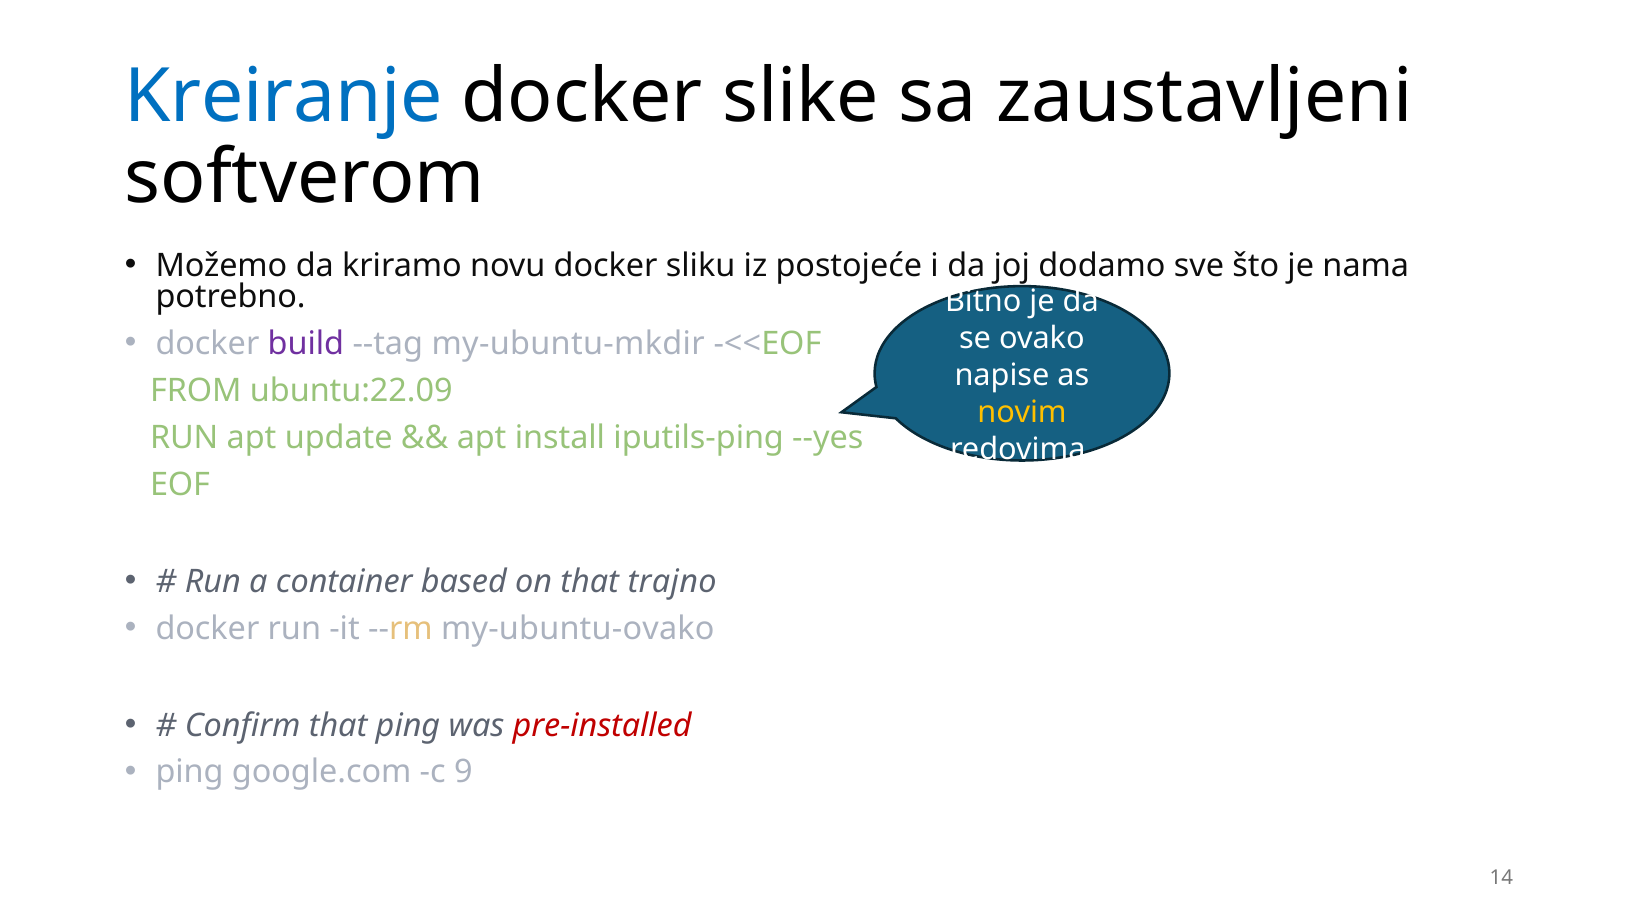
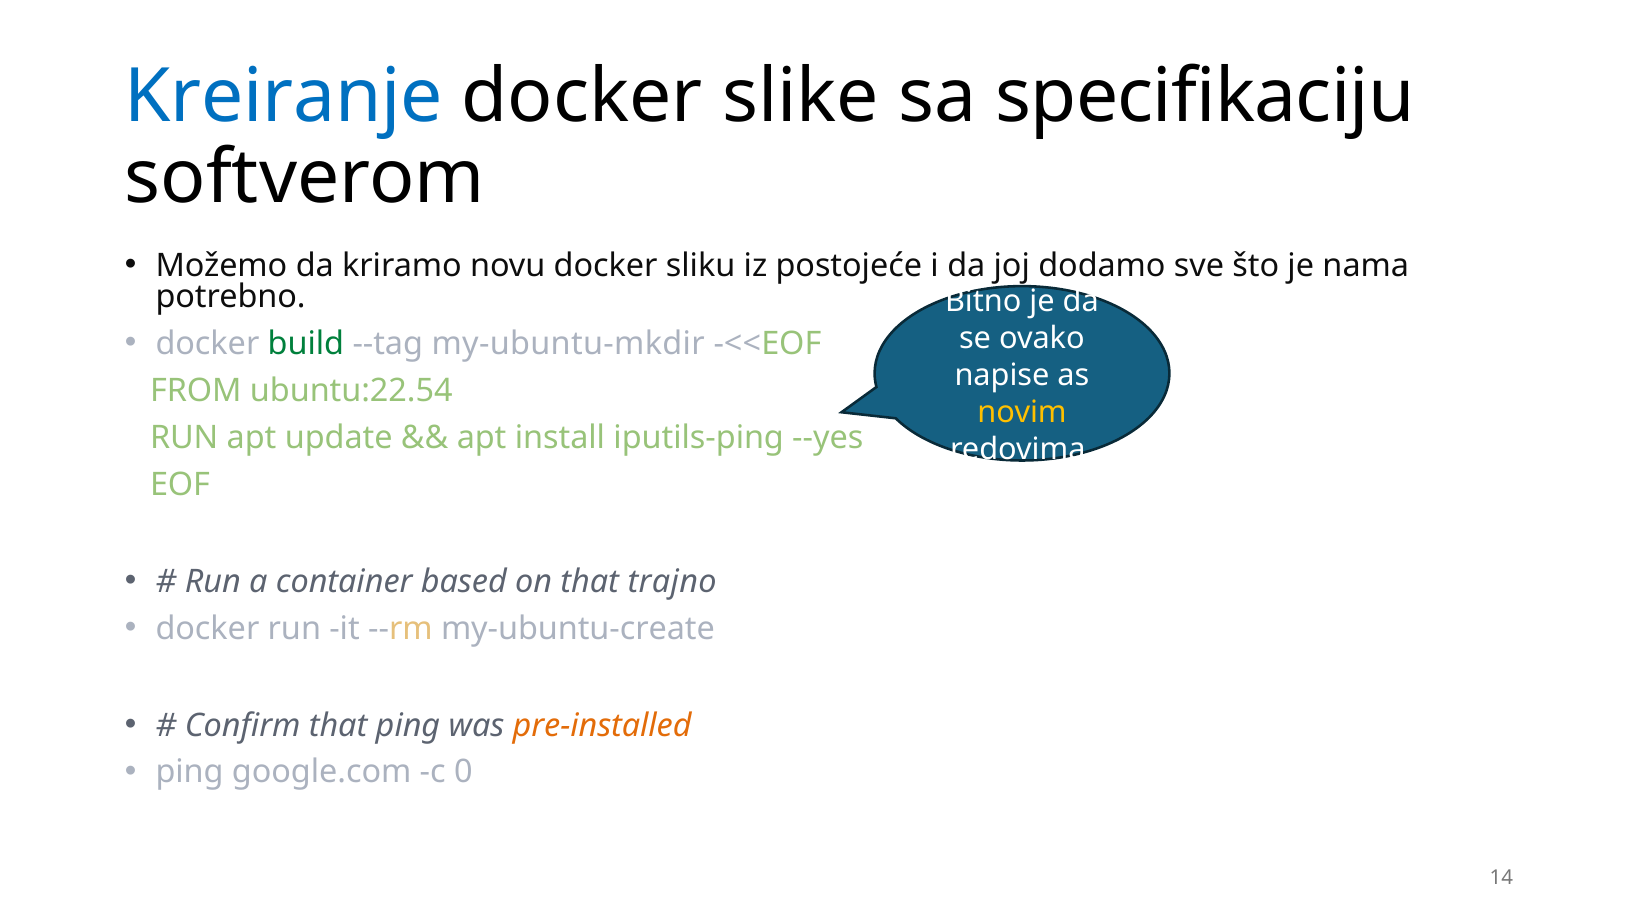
zaustavljeni: zaustavljeni -> specifikaciju
build colour: purple -> green
ubuntu:22.09: ubuntu:22.09 -> ubuntu:22.54
my-ubuntu-ovako: my-ubuntu-ovako -> my-ubuntu-create
pre-installed colour: red -> orange
9: 9 -> 0
